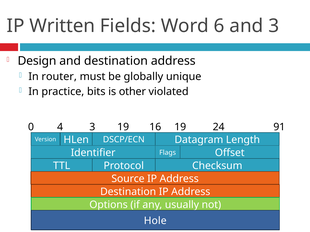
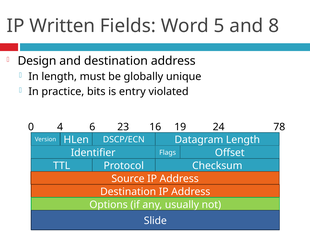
6: 6 -> 5
and 3: 3 -> 8
In router: router -> length
other: other -> entry
0 3: 3 -> 6
4 19: 19 -> 23
91: 91 -> 78
Hole: Hole -> Slide
